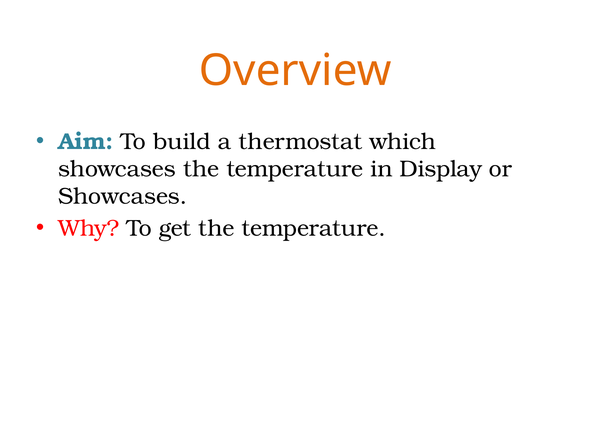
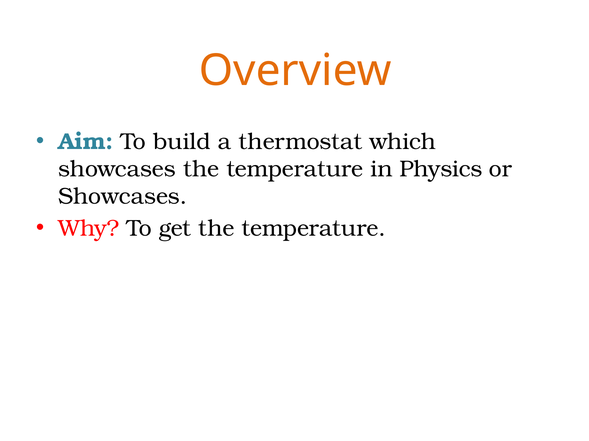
Display: Display -> Physics
